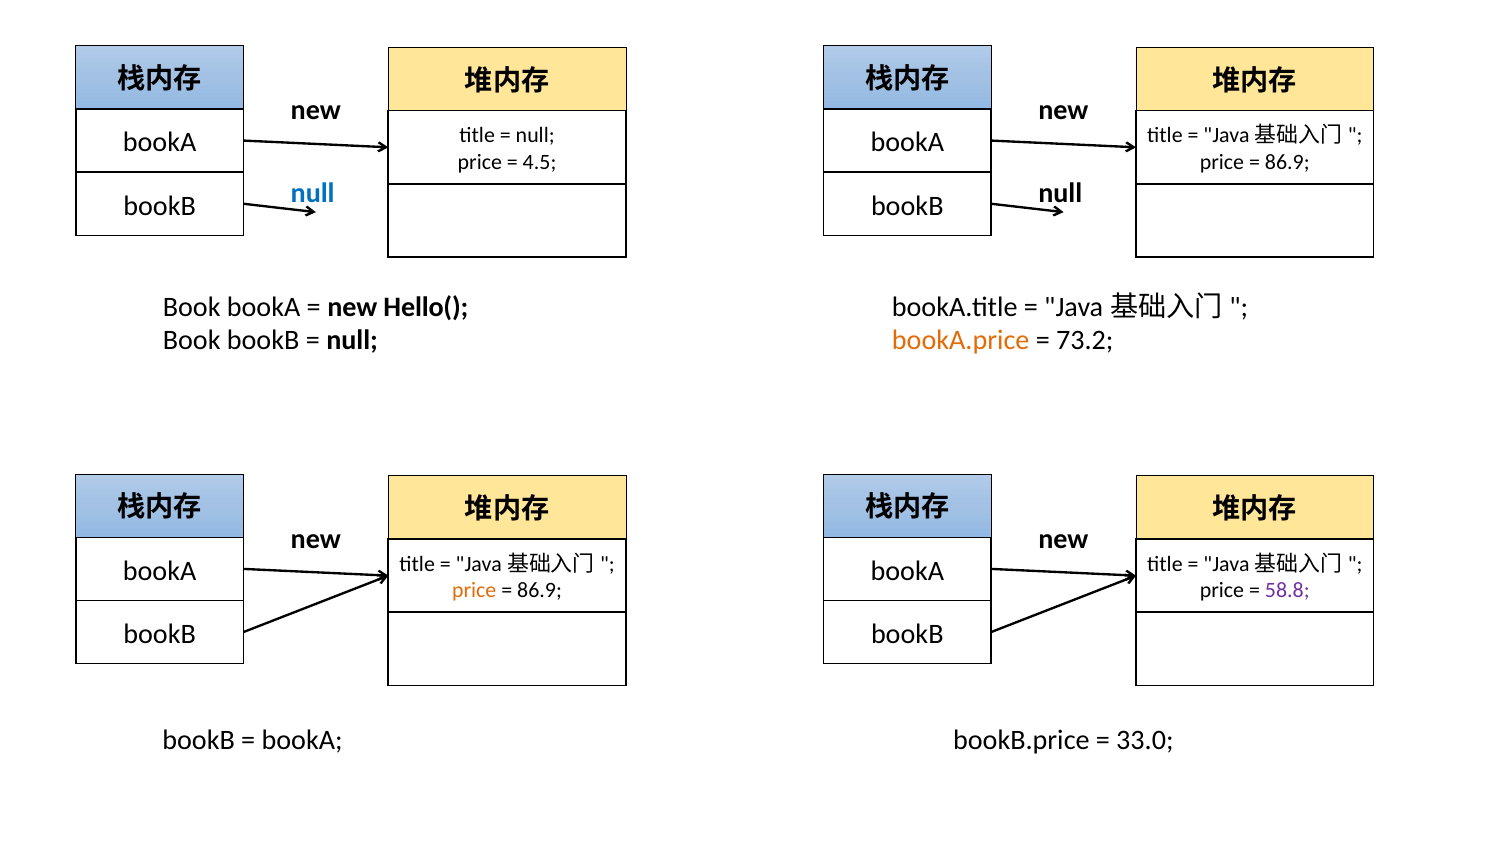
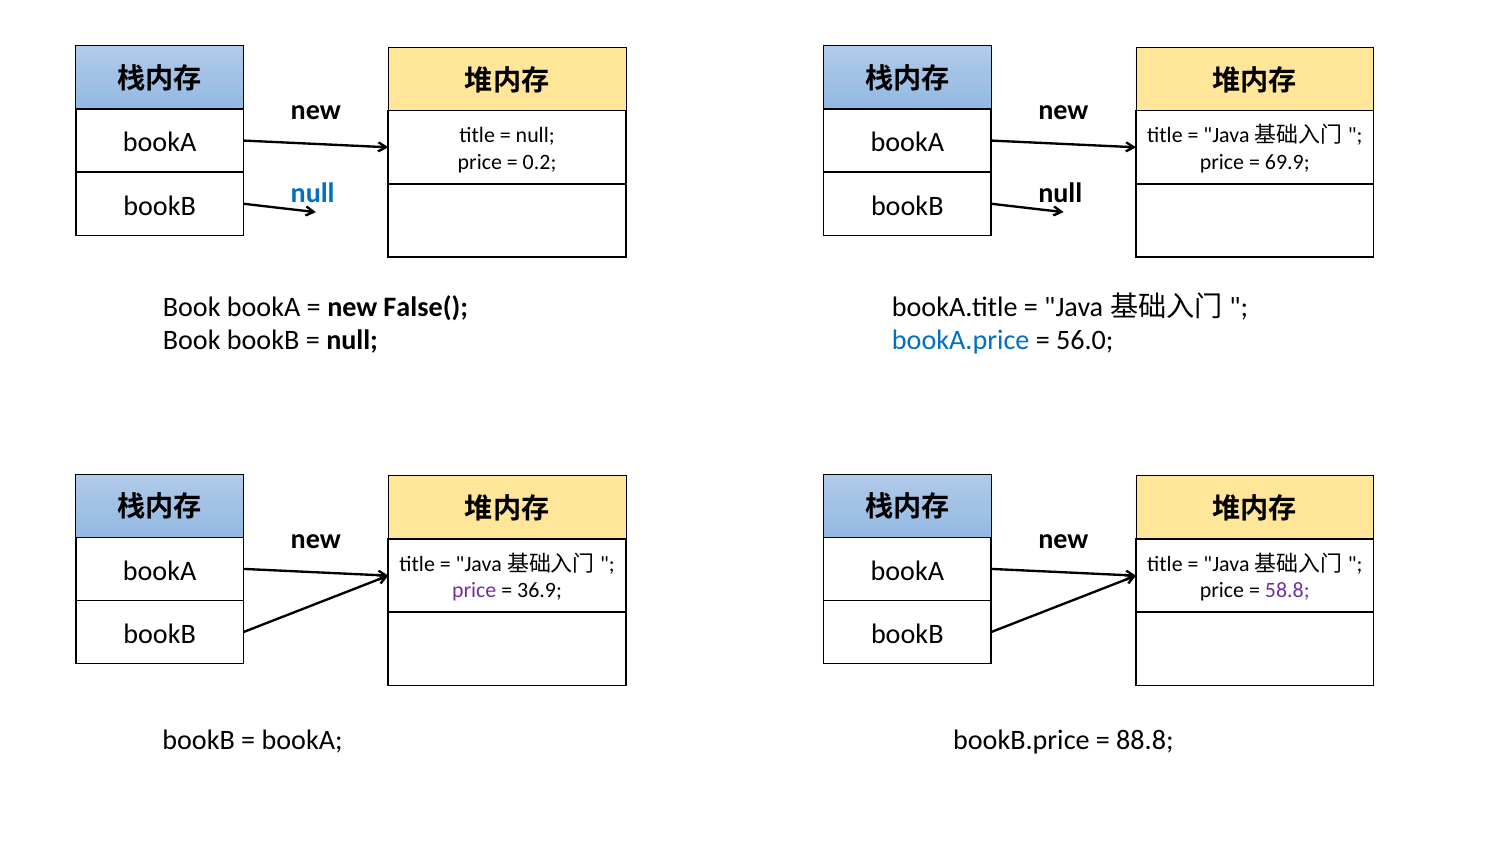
4.5: 4.5 -> 0.2
86.9 at (1287, 162): 86.9 -> 69.9
Hello(: Hello( -> False(
bookA.price colour: orange -> blue
73.2: 73.2 -> 56.0
price at (474, 591) colour: orange -> purple
86.9 at (540, 591): 86.9 -> 36.9
33.0: 33.0 -> 88.8
